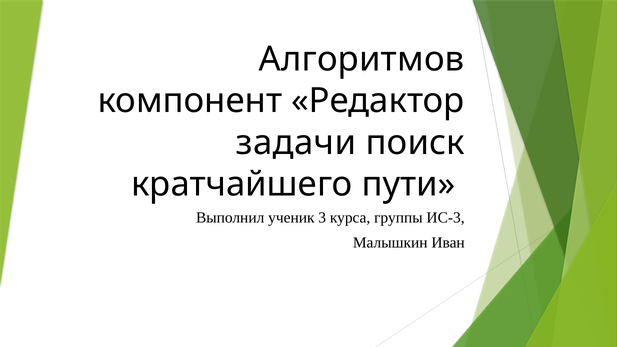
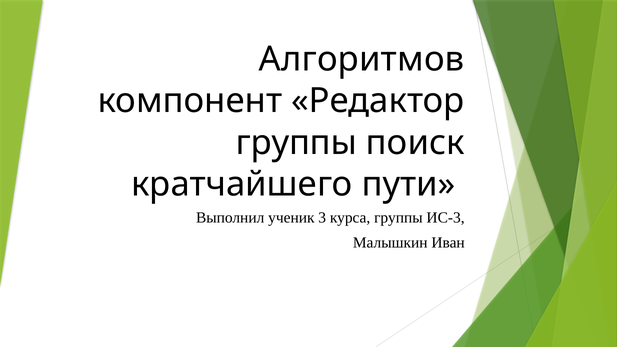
задачи at (296, 143): задачи -> группы
